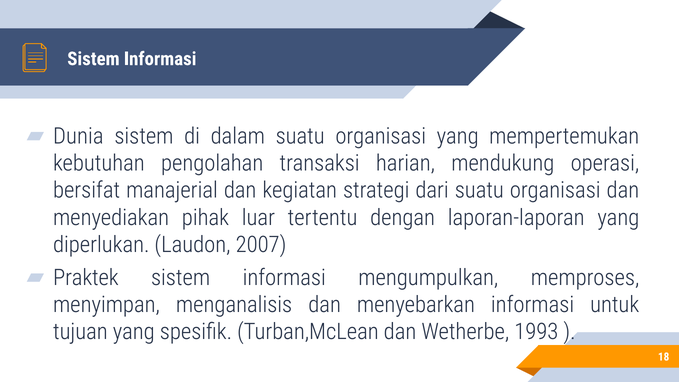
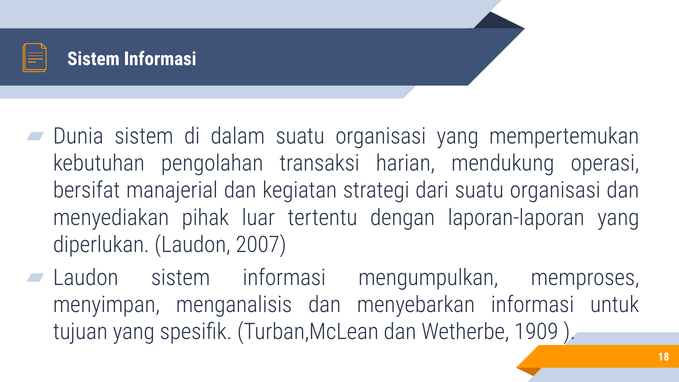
Praktek at (86, 278): Praktek -> Laudon
1993: 1993 -> 1909
